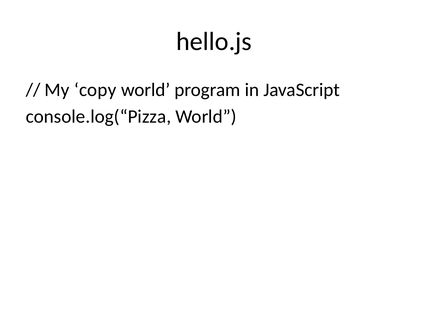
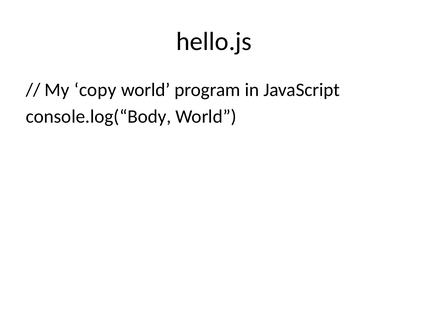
console.log(“Pizza: console.log(“Pizza -> console.log(“Body
